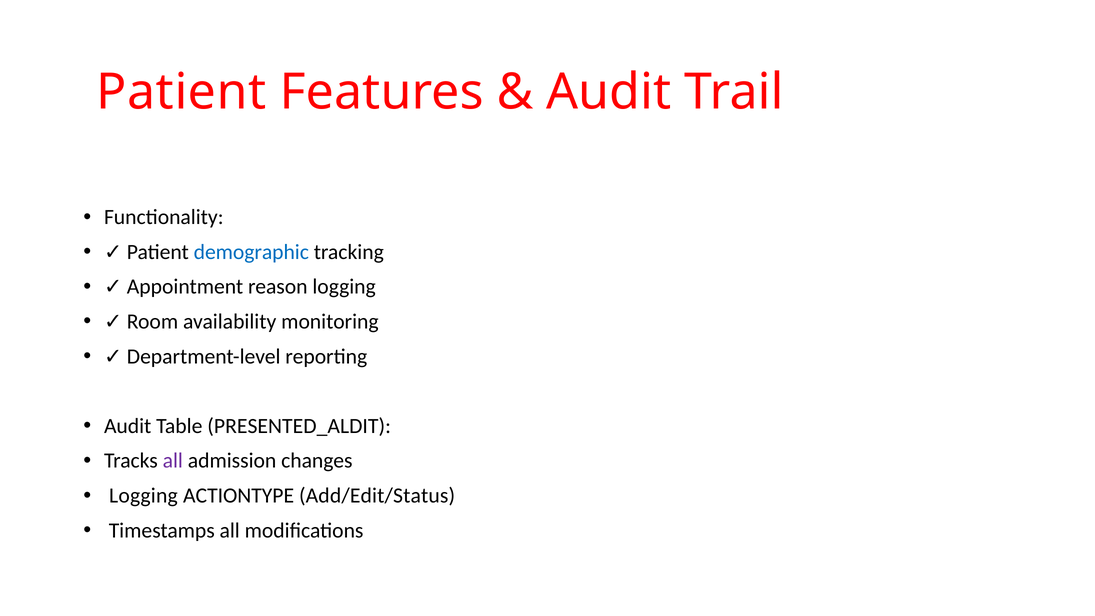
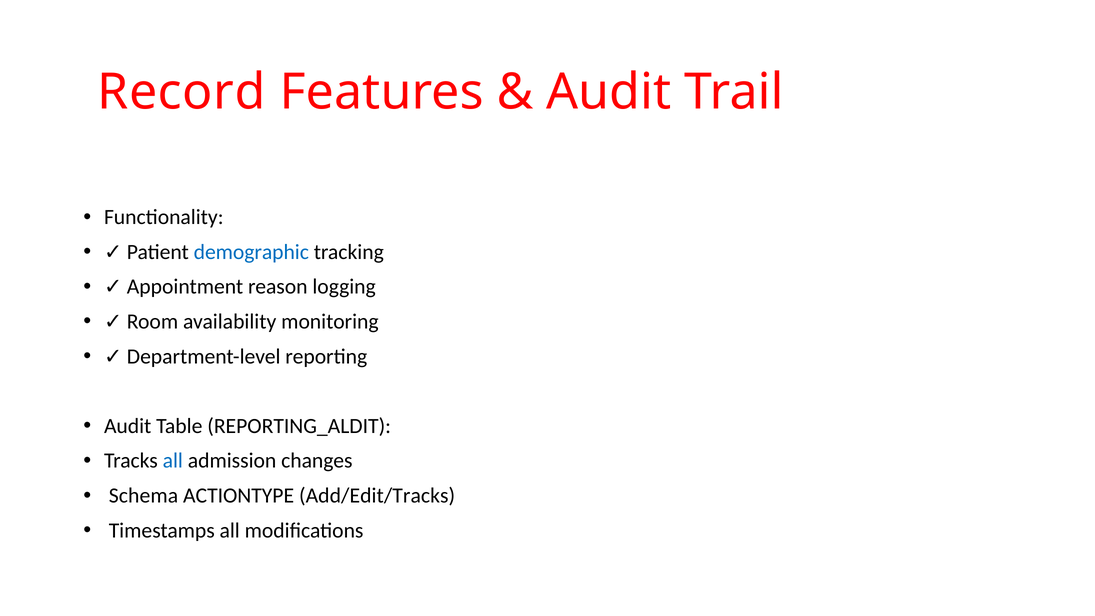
Patient: Patient -> Record
PRESENTED_ALDIT: PRESENTED_ALDIT -> REPORTING_ALDIT
all at (173, 461) colour: purple -> blue
Logging at (143, 496): Logging -> Schema
Add/Edit/Status: Add/Edit/Status -> Add/Edit/Tracks
